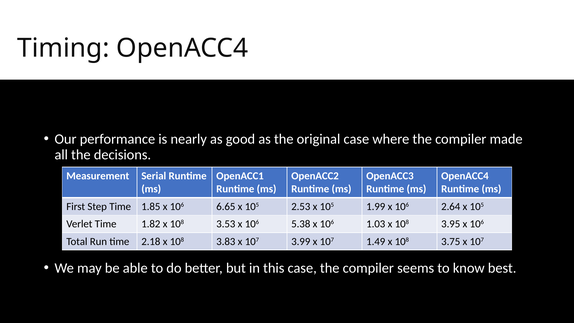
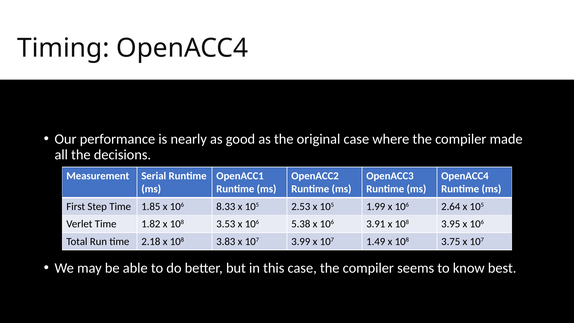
6.65: 6.65 -> 8.33
1.03: 1.03 -> 3.91
